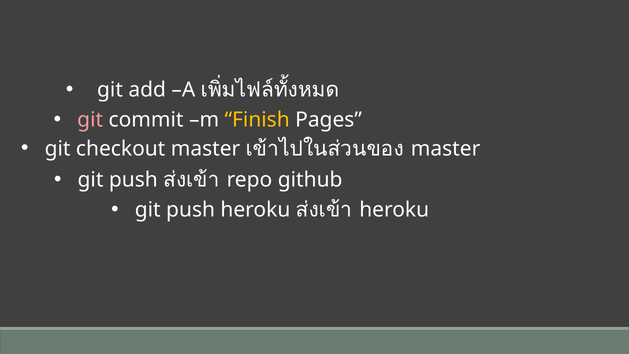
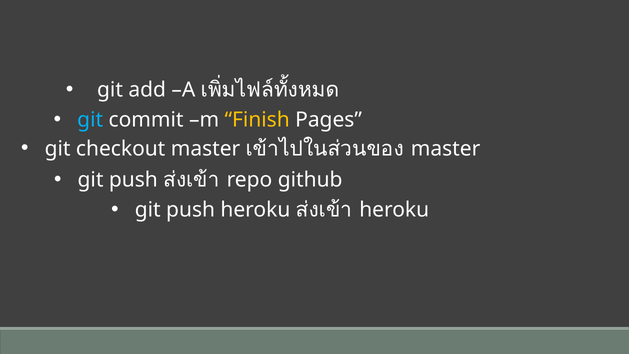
git at (90, 120) colour: pink -> light blue
